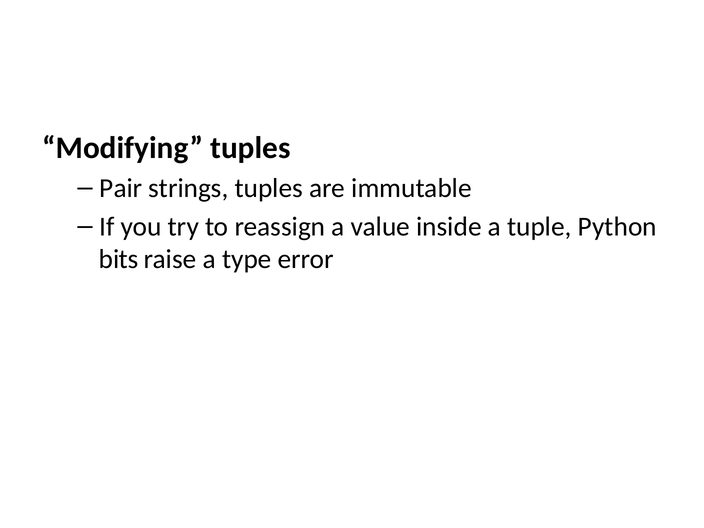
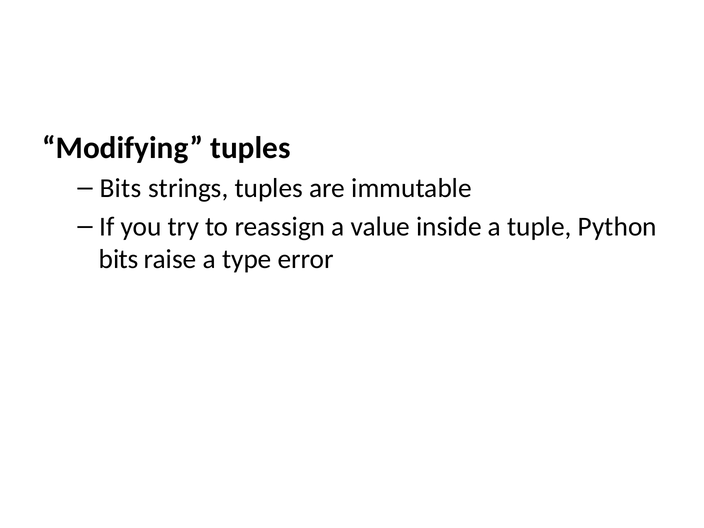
Pair at (121, 188): Pair -> Bits
